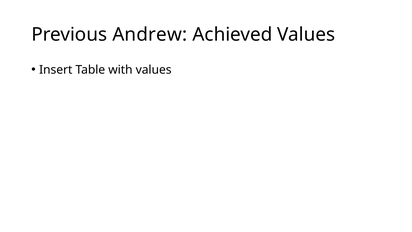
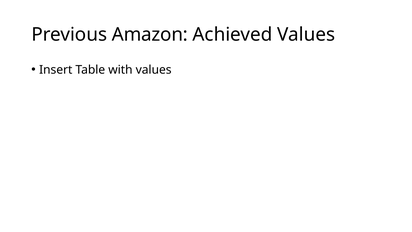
Andrew: Andrew -> Amazon
